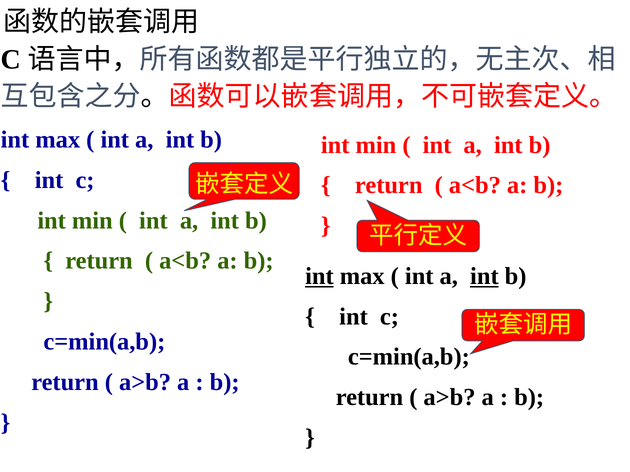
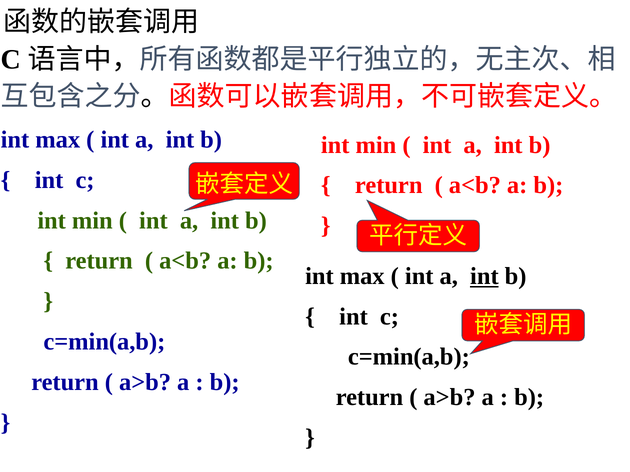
int at (319, 276) underline: present -> none
